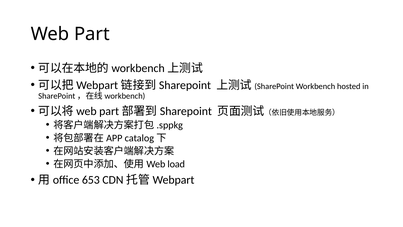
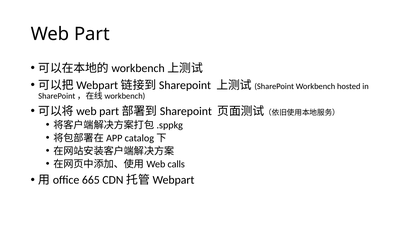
load: load -> calls
653: 653 -> 665
